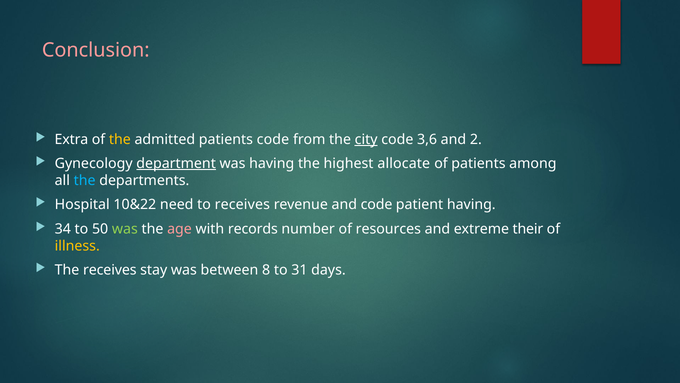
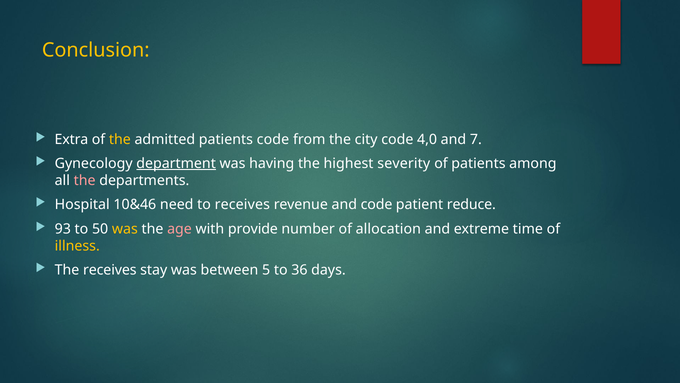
Conclusion colour: pink -> yellow
city underline: present -> none
3,6: 3,6 -> 4,0
2: 2 -> 7
allocate: allocate -> severity
the at (85, 180) colour: light blue -> pink
10&22: 10&22 -> 10&46
patient having: having -> reduce
34: 34 -> 93
was at (125, 229) colour: light green -> yellow
records: records -> provide
resources: resources -> allocation
their: their -> time
8: 8 -> 5
31: 31 -> 36
